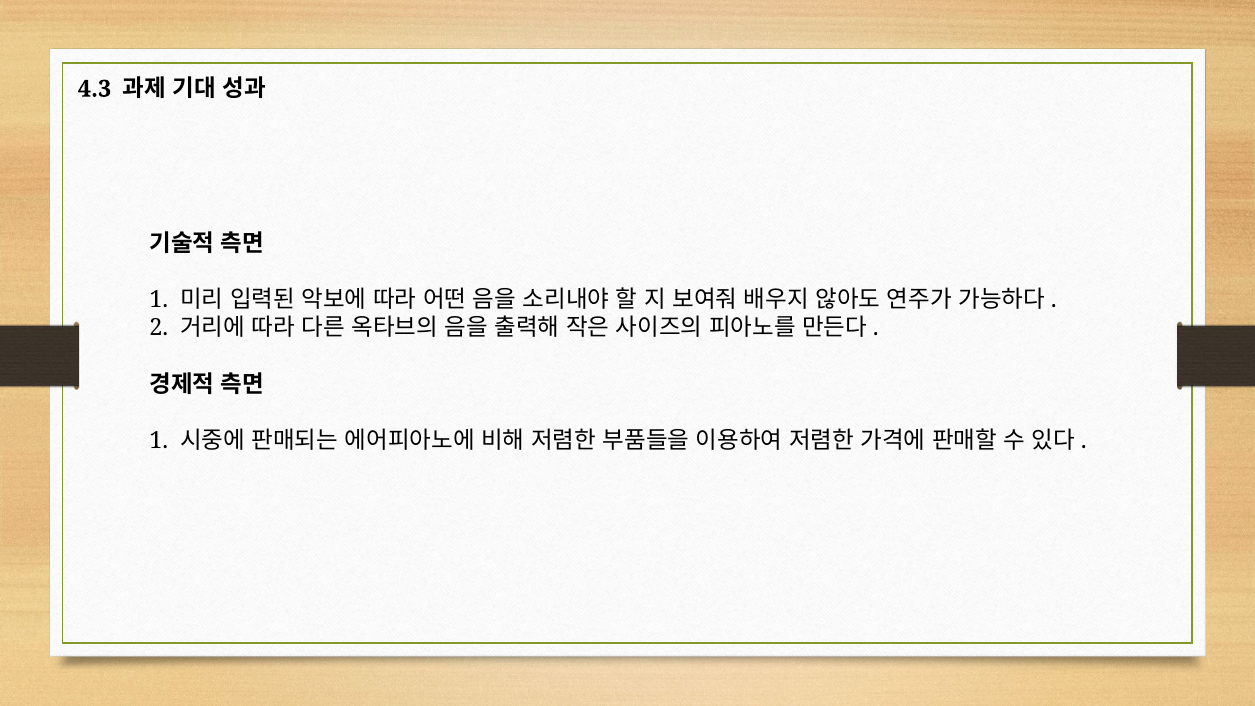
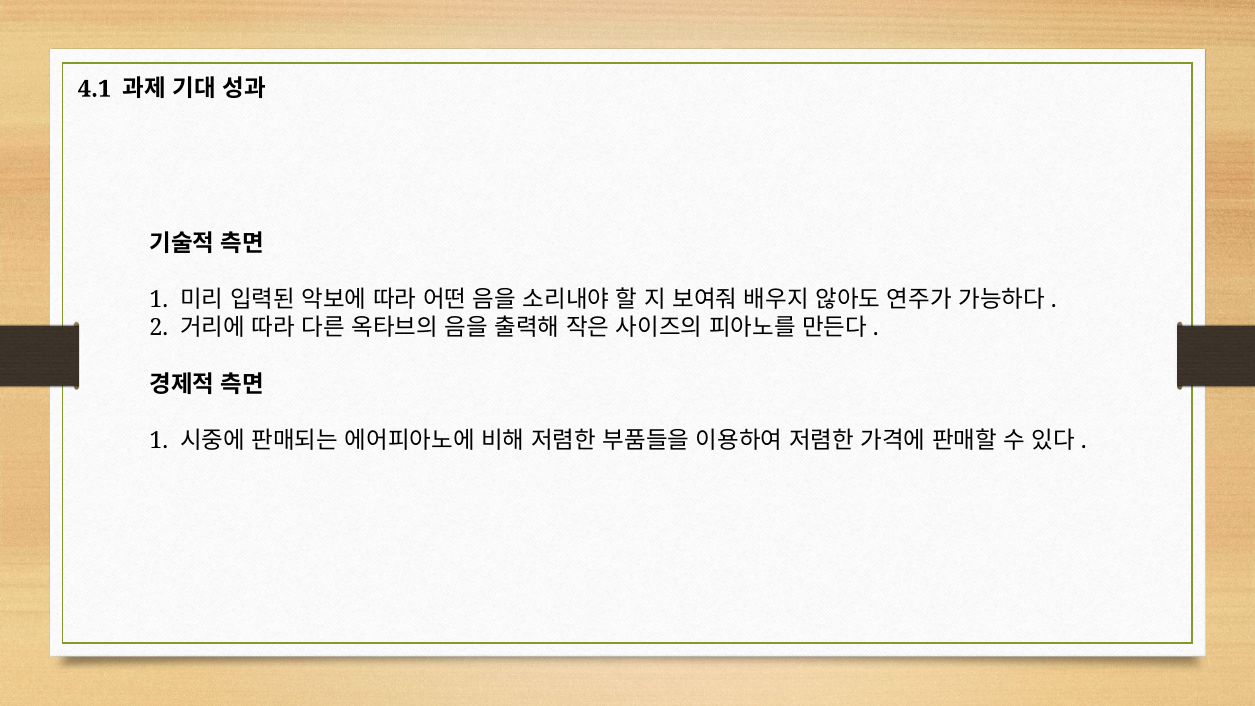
4.3: 4.3 -> 4.1
